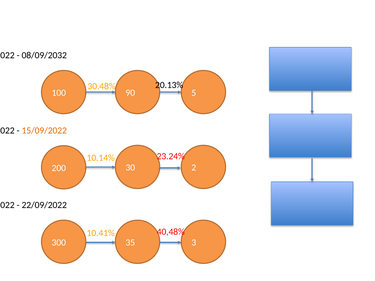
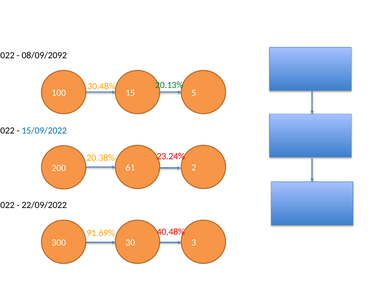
08/09/2032: 08/09/2032 -> 08/09/2092
20.13% colour: black -> green
90: 90 -> 15
15/09/2022 at (44, 131) colour: orange -> blue
10.14%: 10.14% -> 20.38%
30: 30 -> 61
10.41%: 10.41% -> 91.69%
35: 35 -> 30
